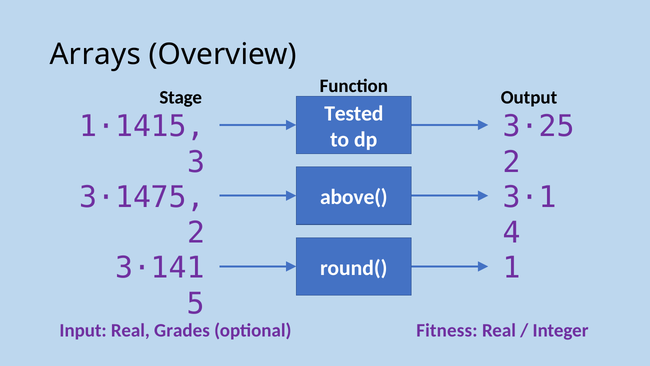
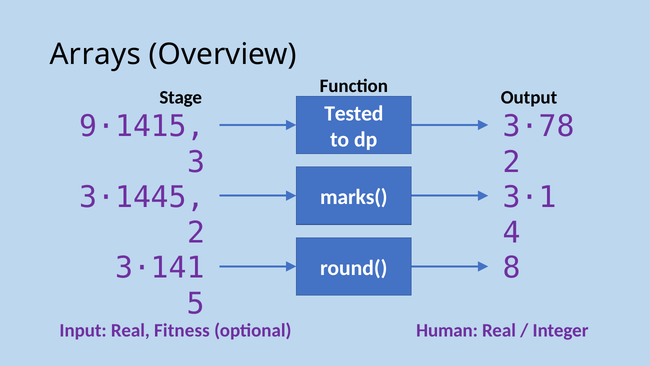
1·1415: 1·1415 -> 9·1415
3·25: 3·25 -> 3·78
3·1475: 3·1475 -> 3·1445
above(: above( -> marks(
1: 1 -> 8
Grades: Grades -> Fitness
Fitness: Fitness -> Human
